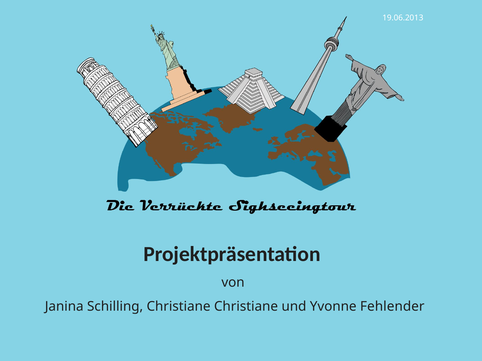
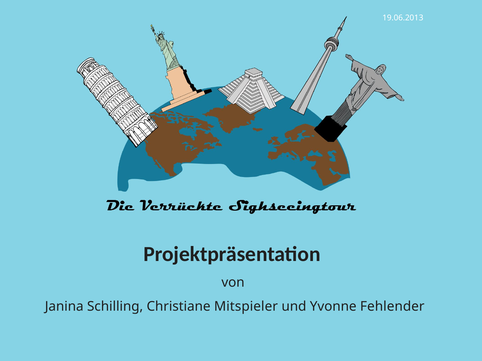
Christiane Christiane: Christiane -> Mitspieler
